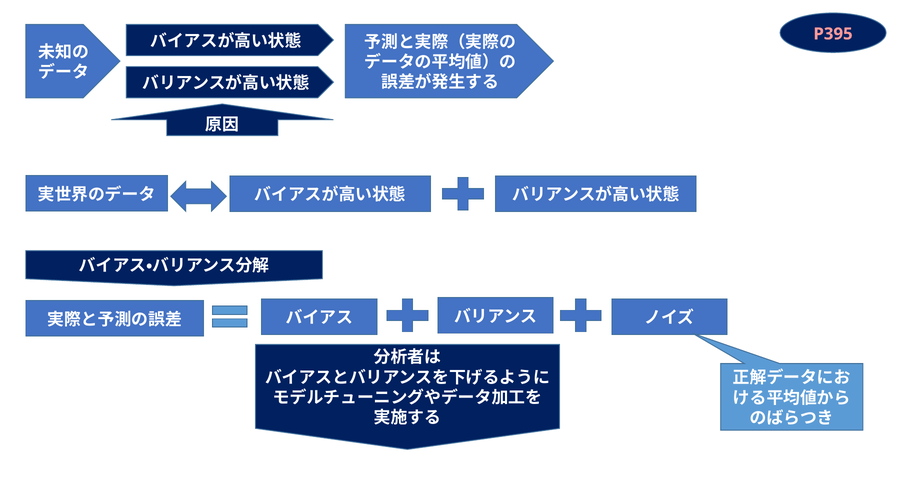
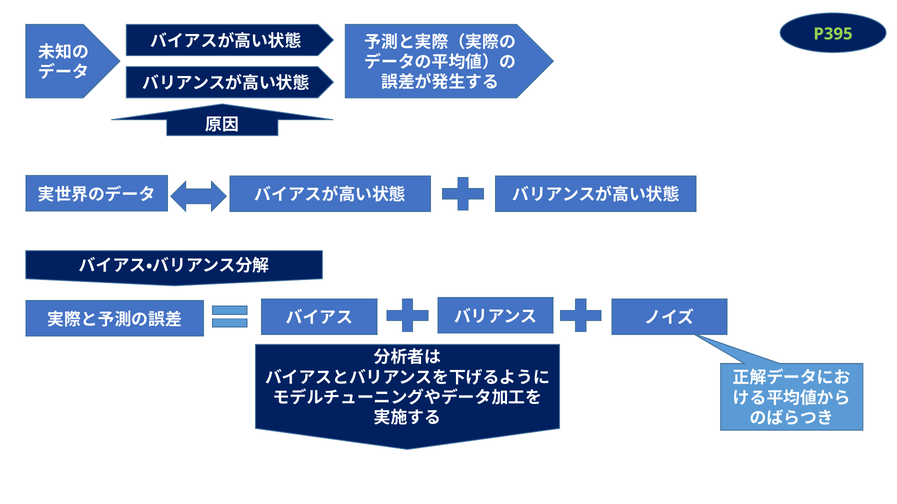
P395 colour: pink -> light green
